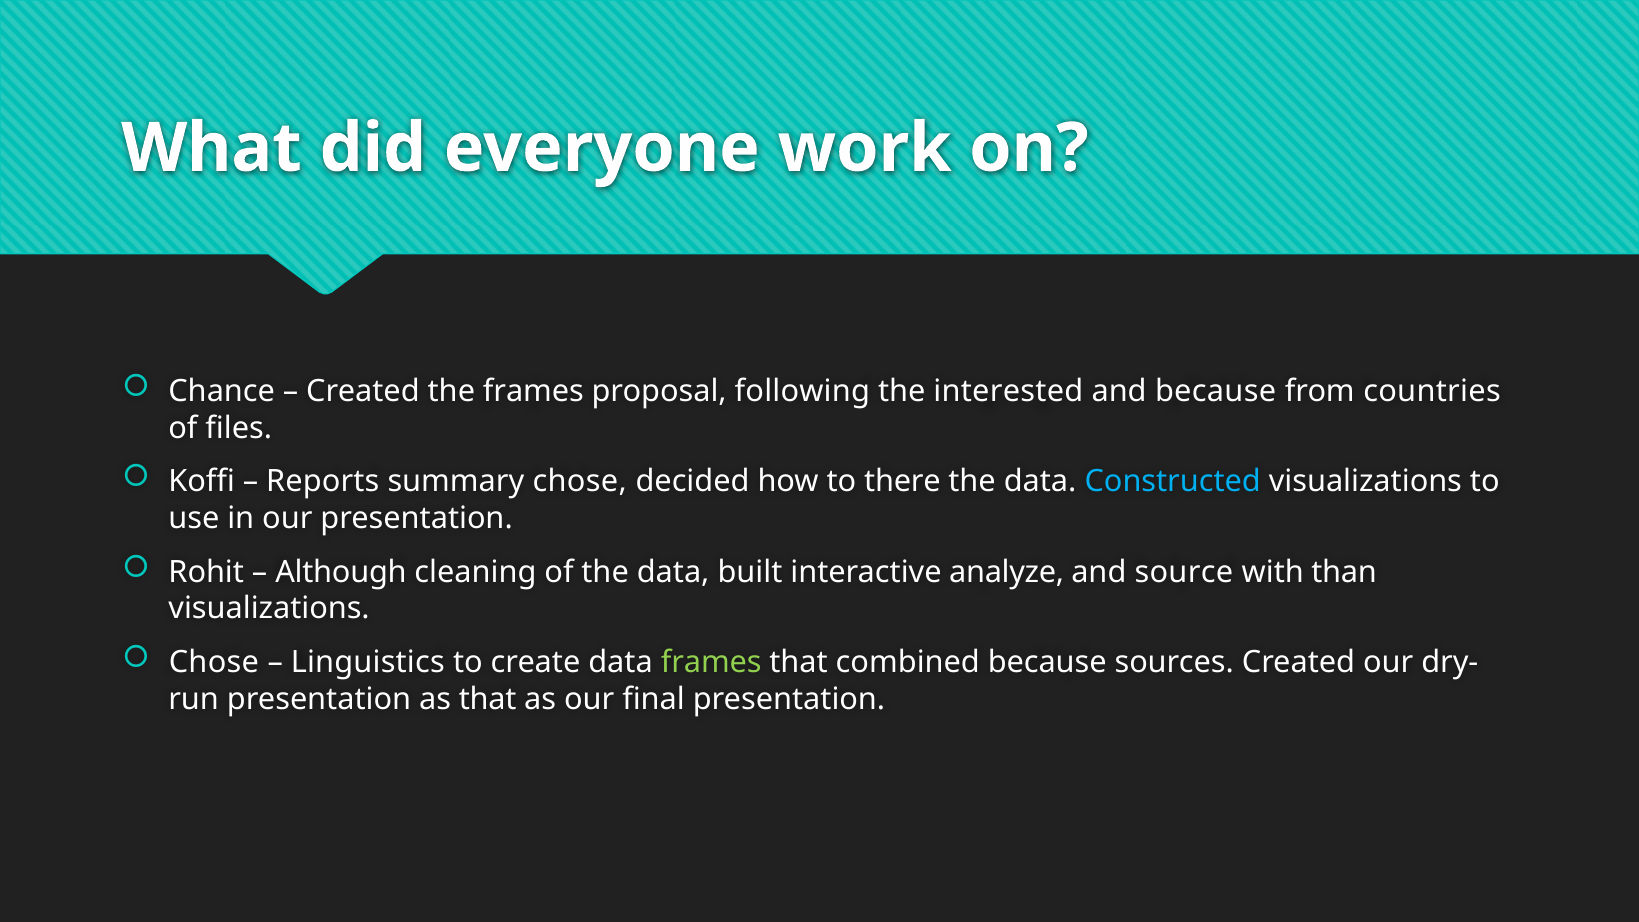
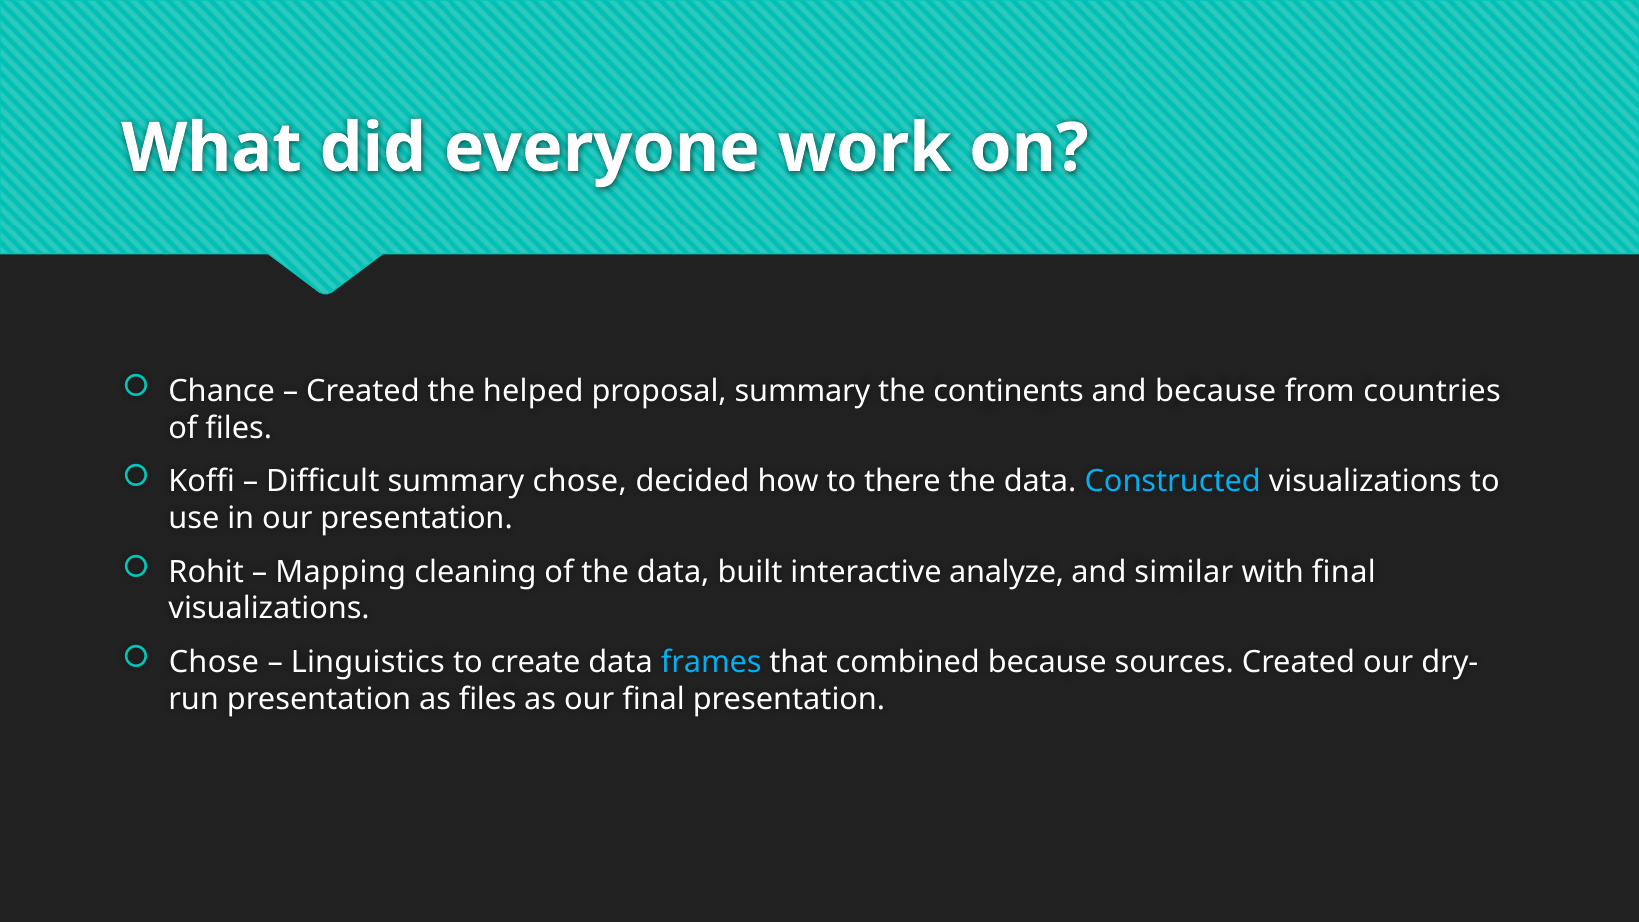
the frames: frames -> helped
proposal following: following -> summary
interested: interested -> continents
Reports: Reports -> Difficult
Although: Although -> Mapping
source: source -> similar
with than: than -> final
frames at (711, 662) colour: light green -> light blue
as that: that -> files
